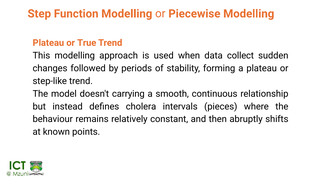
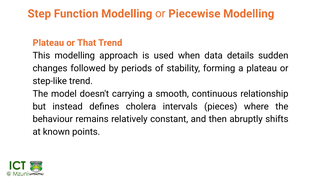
True: True -> That
collect: collect -> details
